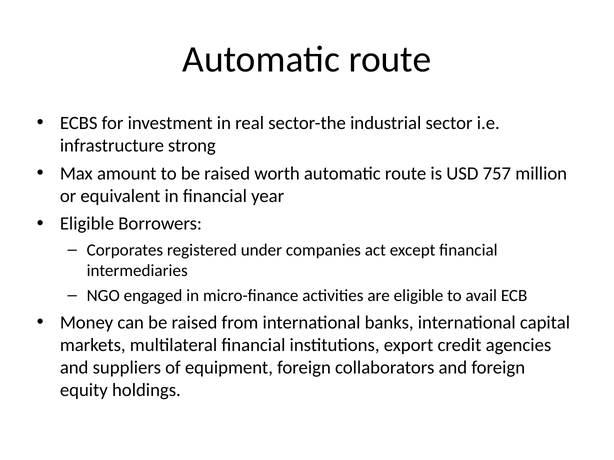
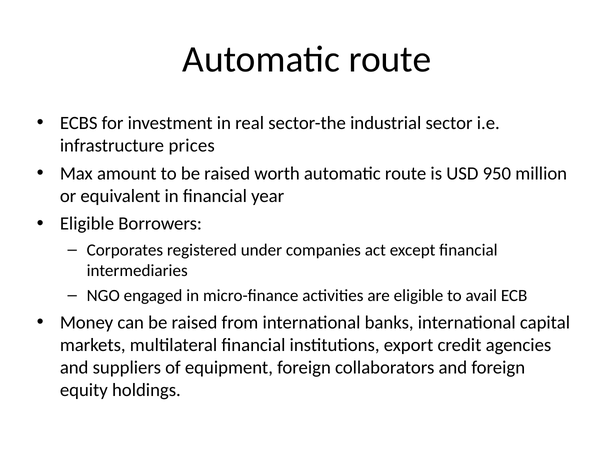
strong: strong -> prices
757: 757 -> 950
